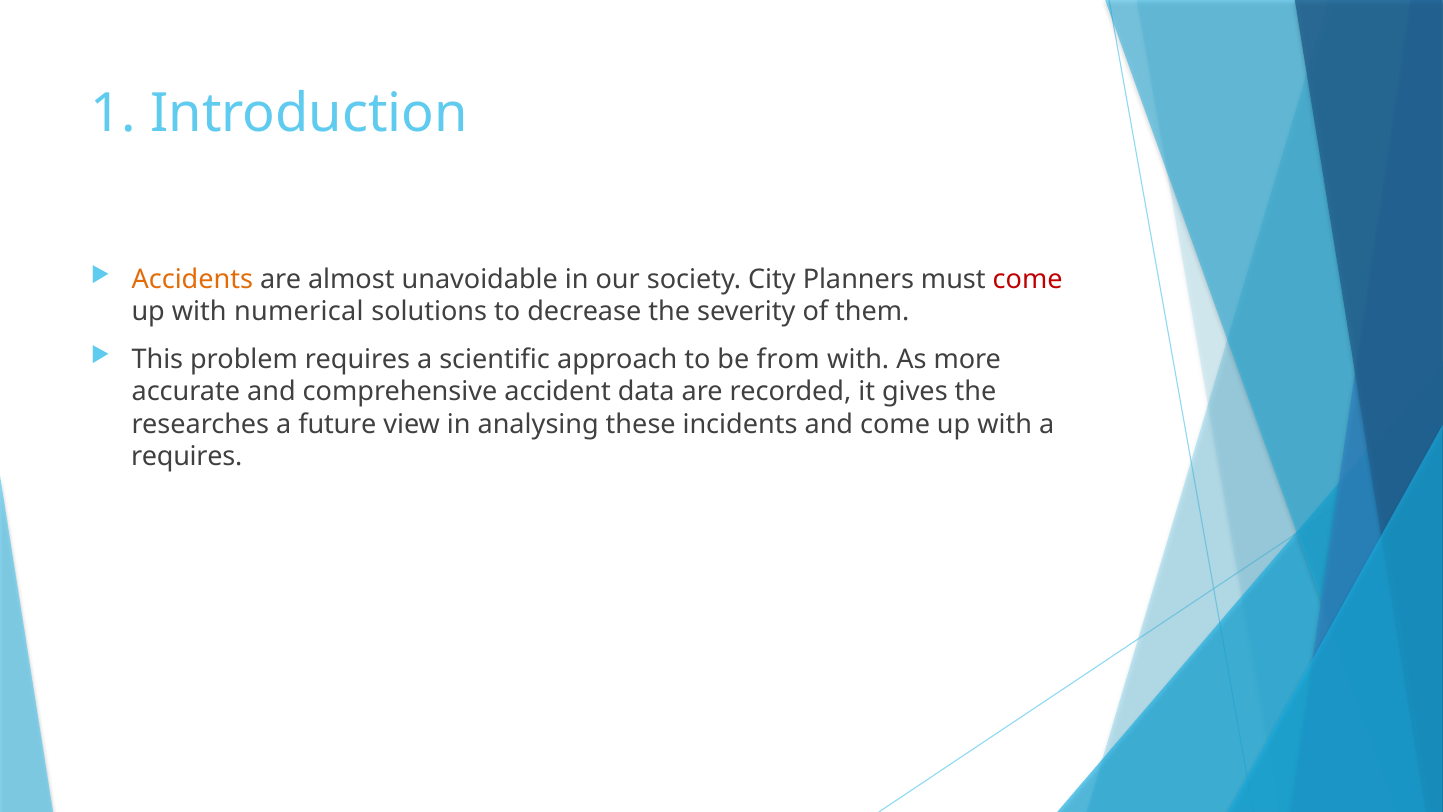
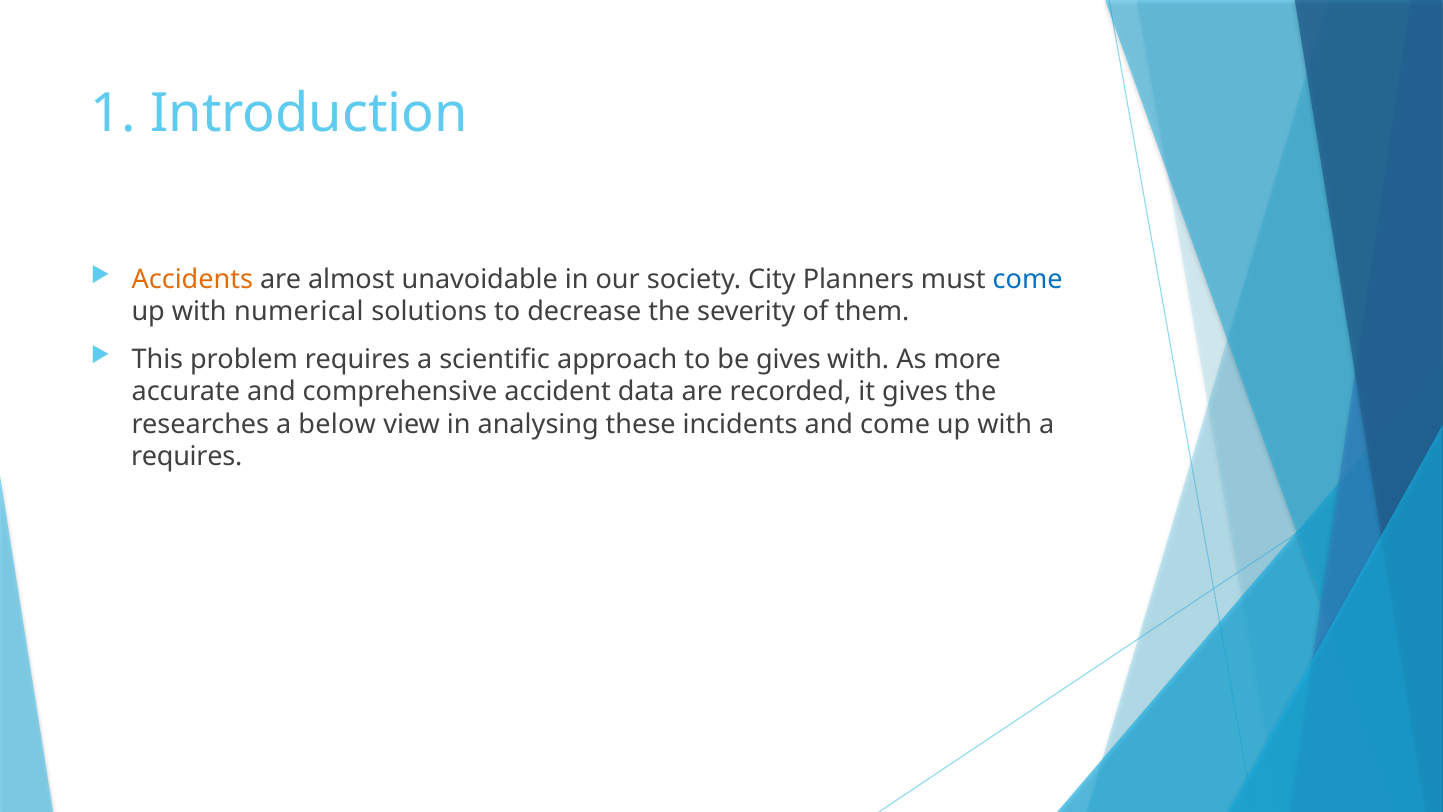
come at (1028, 279) colour: red -> blue
be from: from -> gives
future: future -> below
